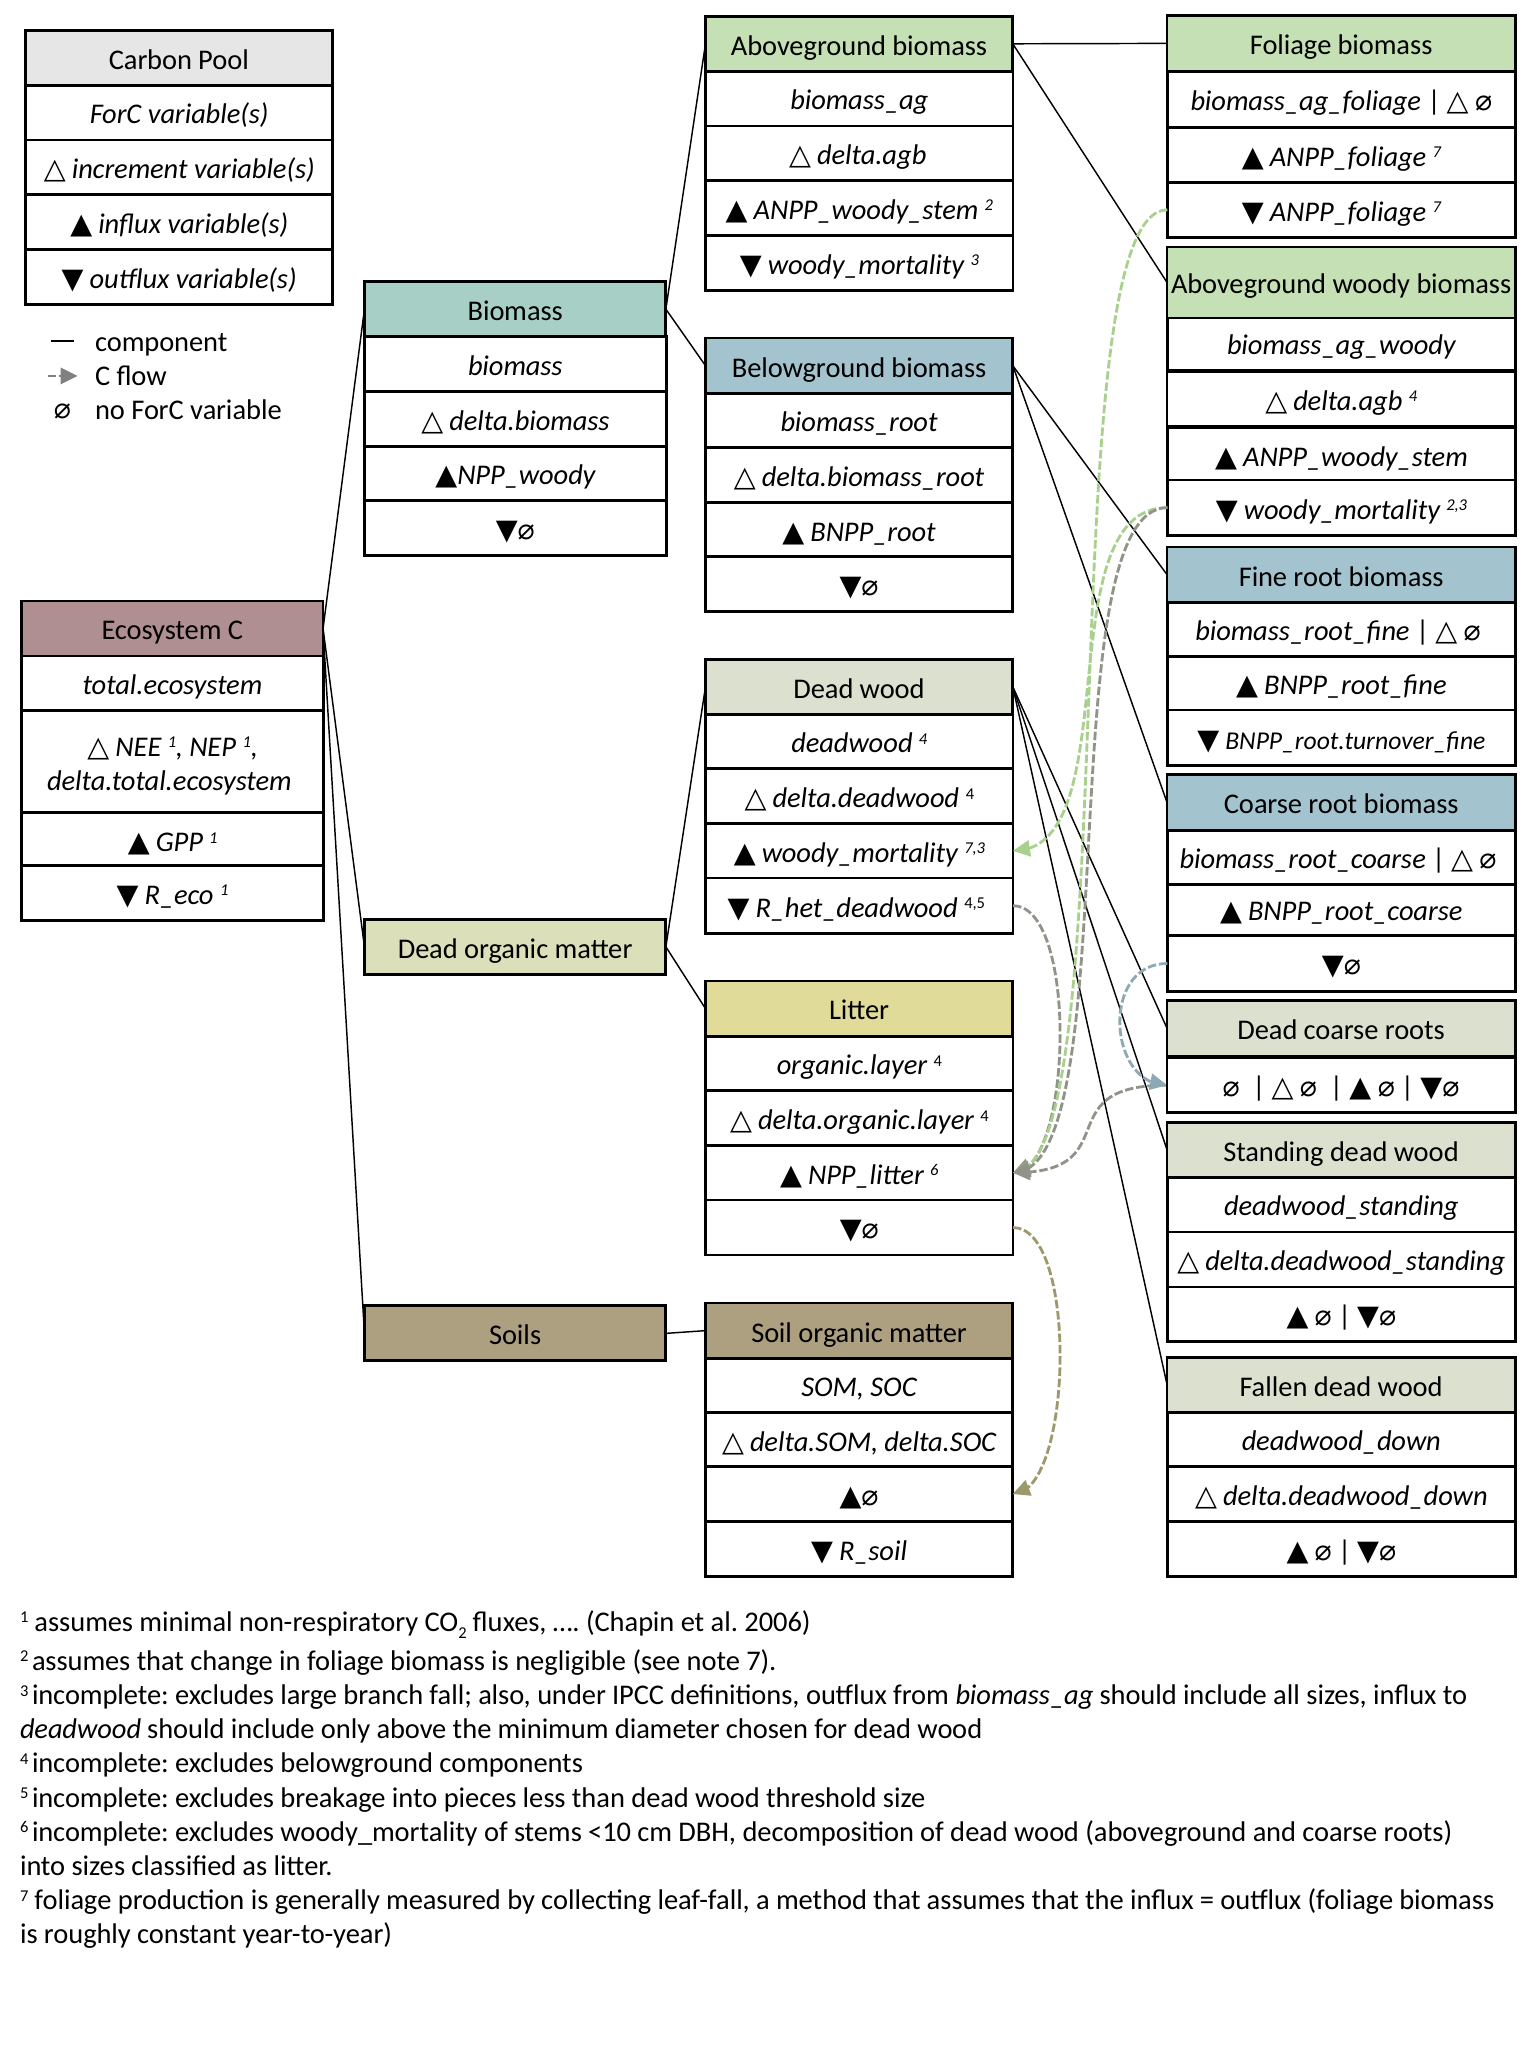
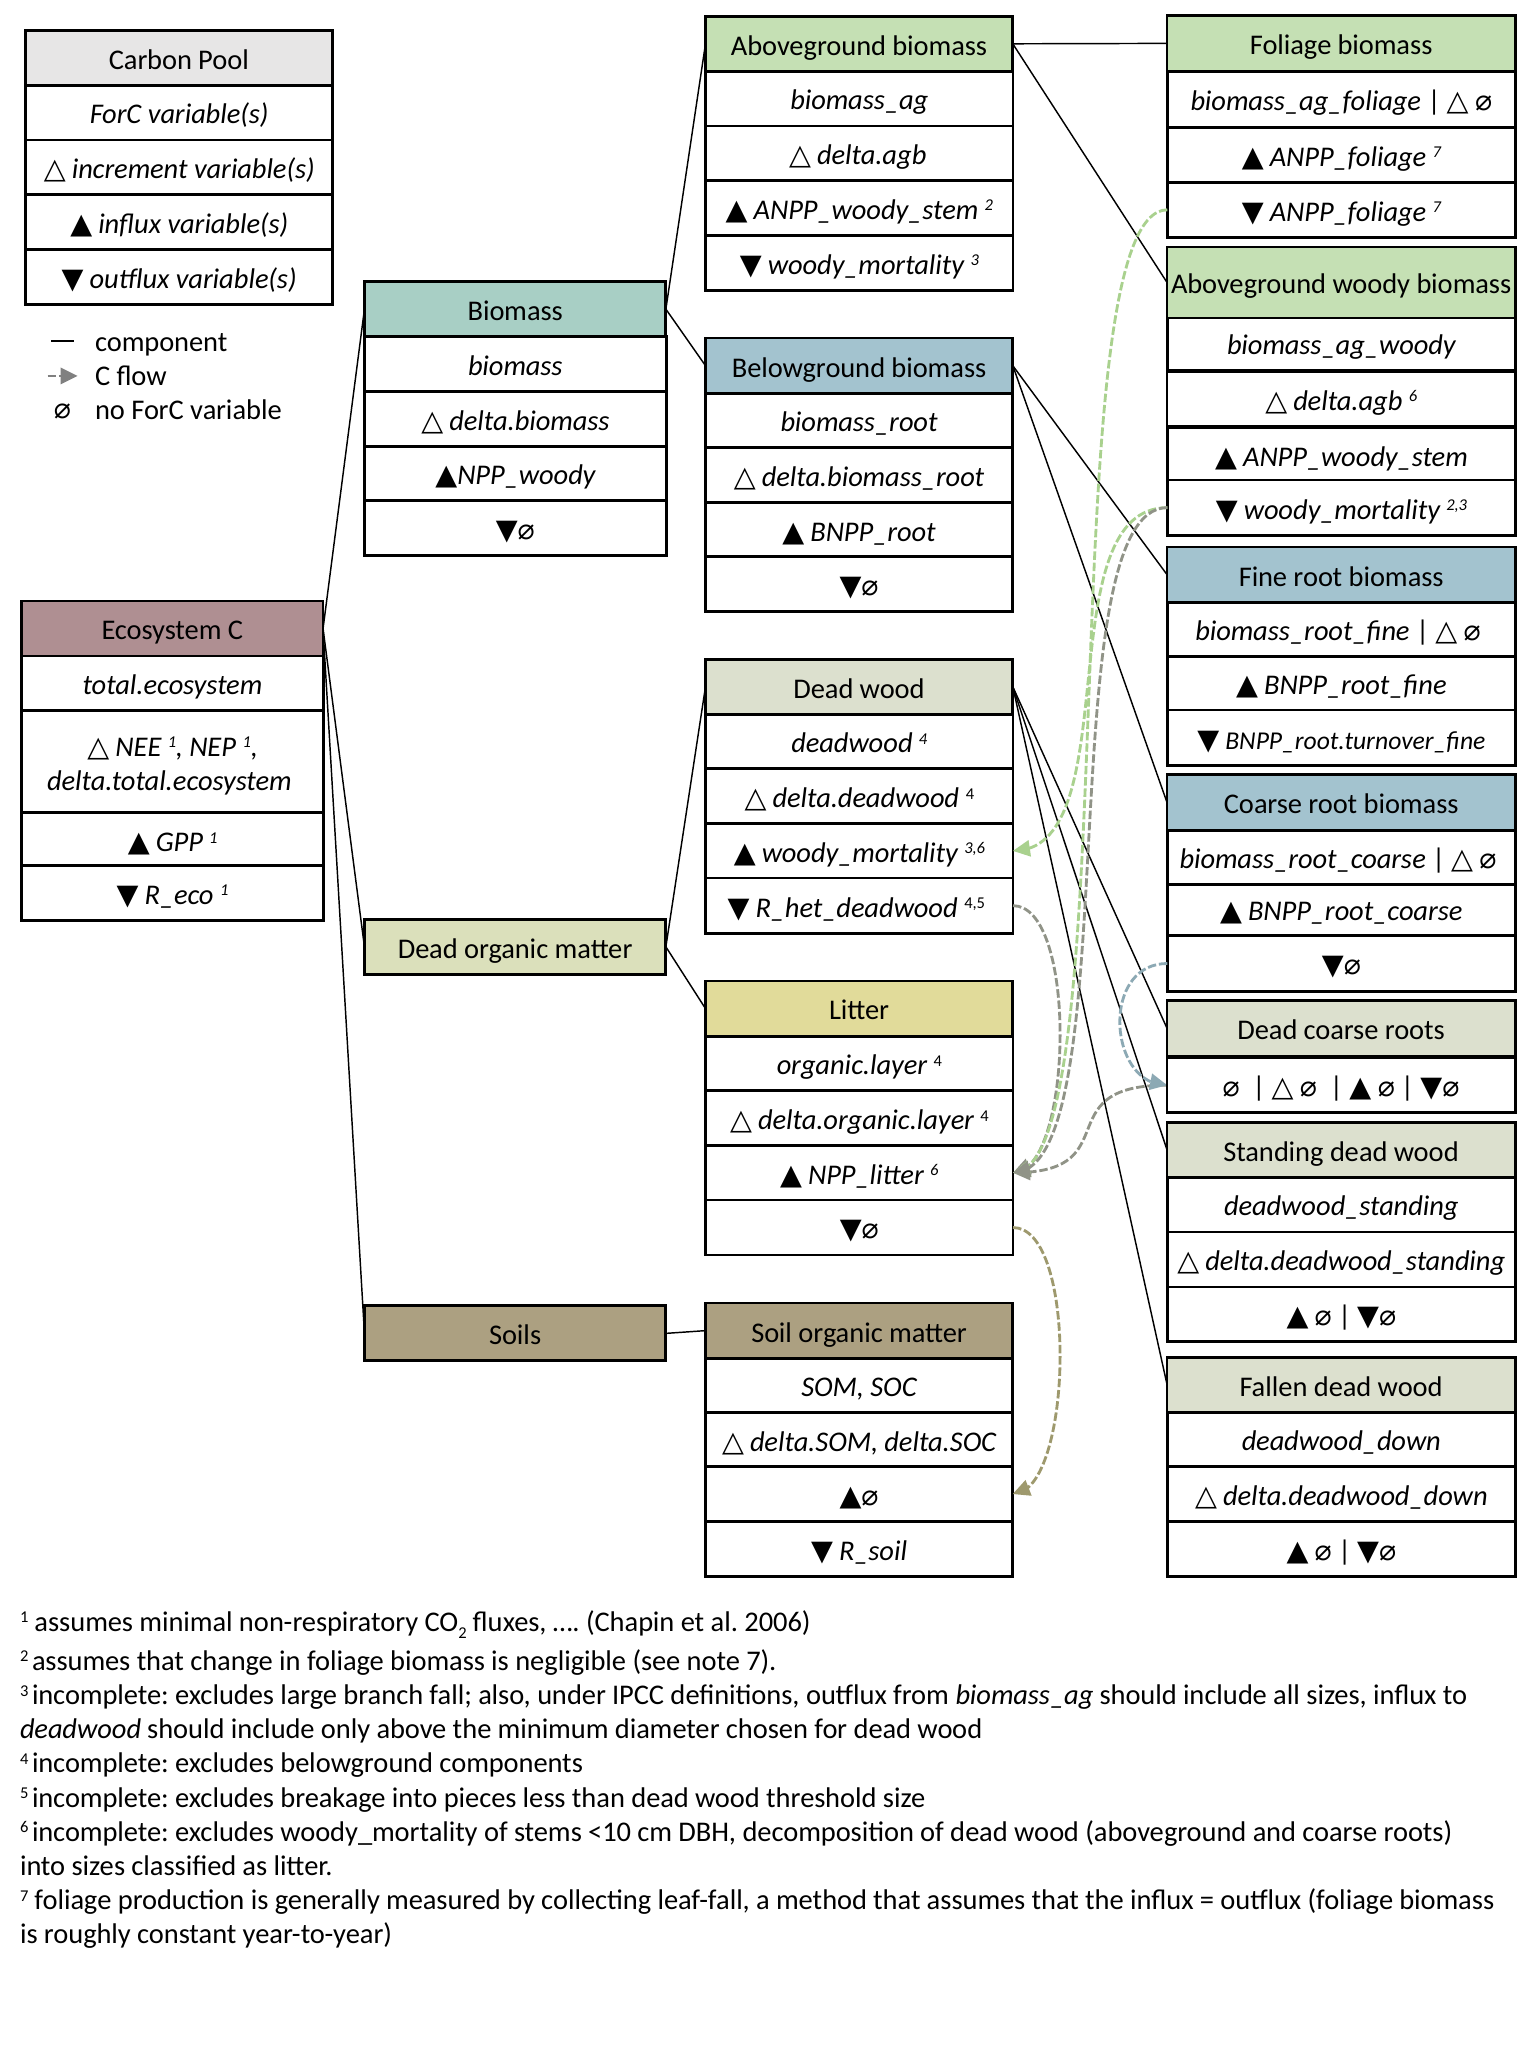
delta.agb 4: 4 -> 6
7,3: 7,3 -> 3,6
